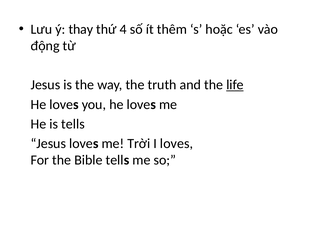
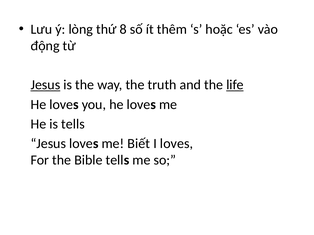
thay: thay -> lòng
4: 4 -> 8
Jesus at (45, 85) underline: none -> present
Trời: Trời -> Biết
